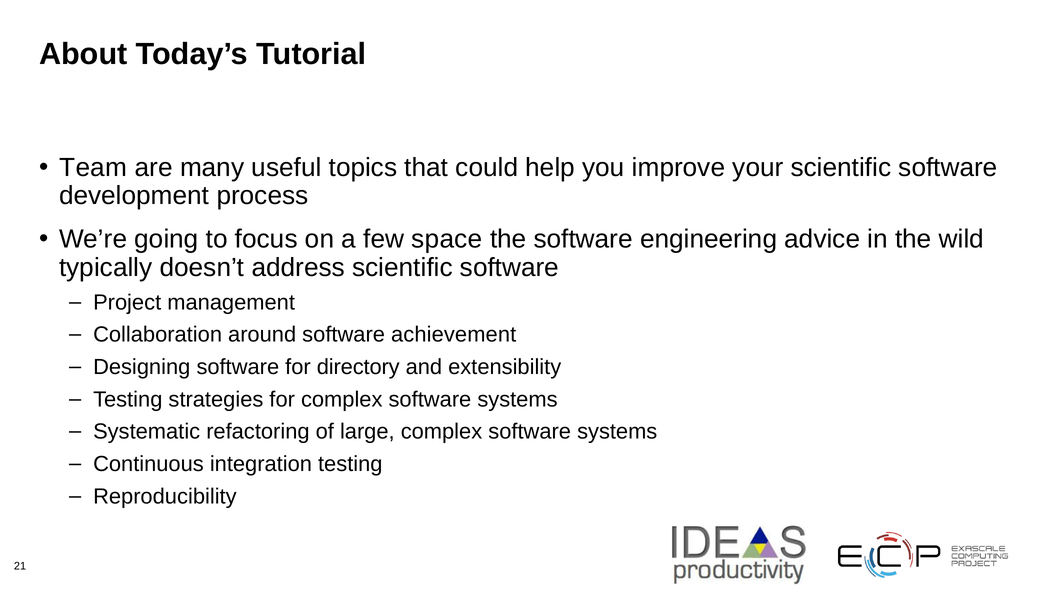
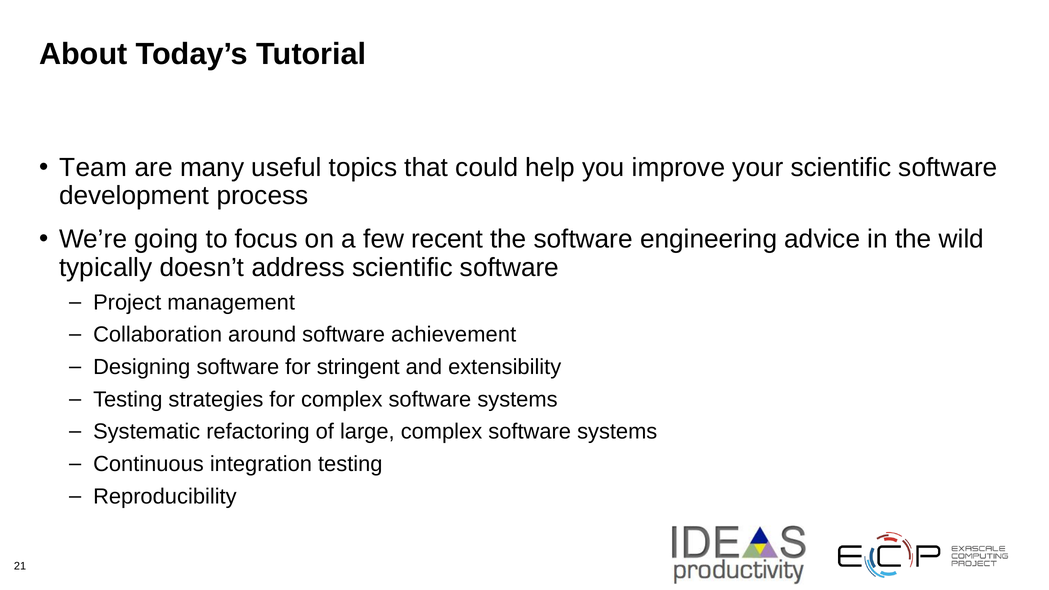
space: space -> recent
directory: directory -> stringent
